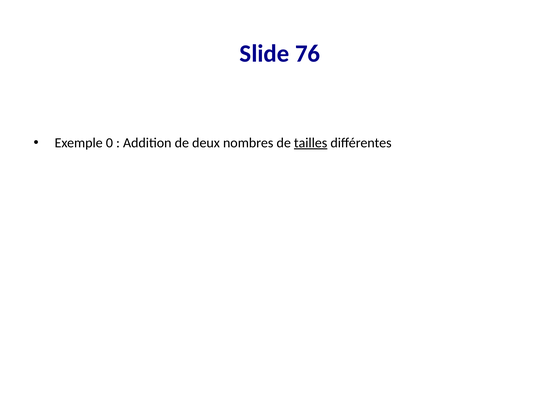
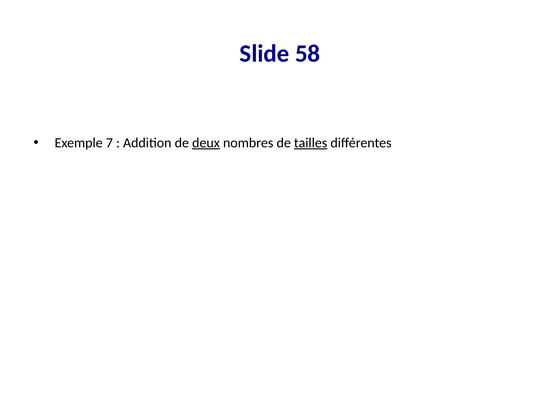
76: 76 -> 58
0: 0 -> 7
deux underline: none -> present
